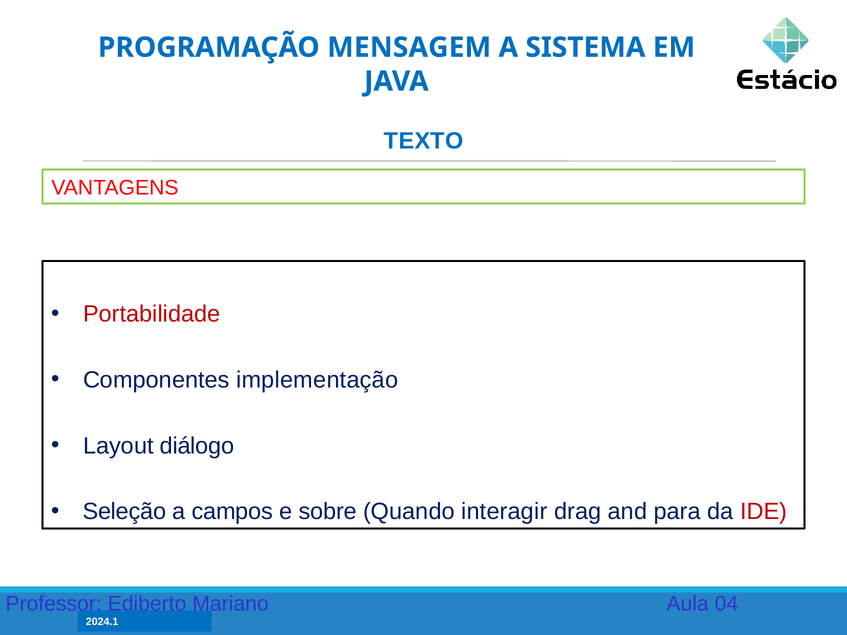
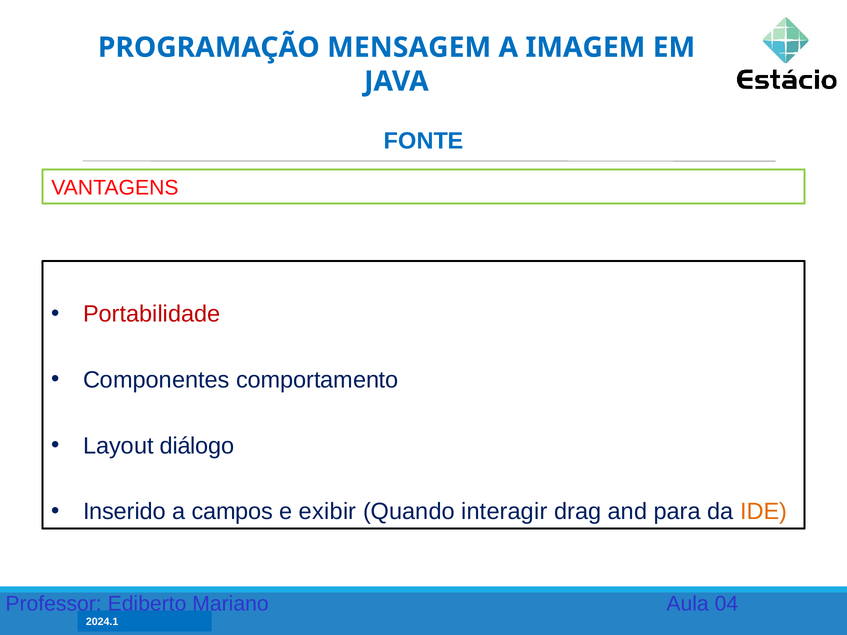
SISTEMA: SISTEMA -> IMAGEM
TEXTO: TEXTO -> FONTE
implementação: implementação -> comportamento
Seleção: Seleção -> Inserido
sobre: sobre -> exibir
IDE colour: red -> orange
